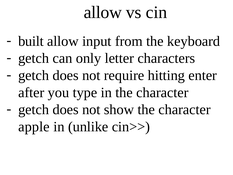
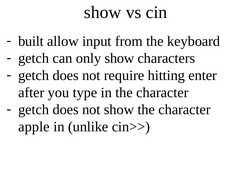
allow at (103, 12): allow -> show
only letter: letter -> show
